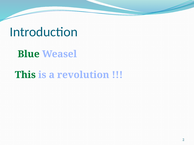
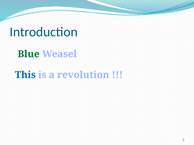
This colour: green -> blue
